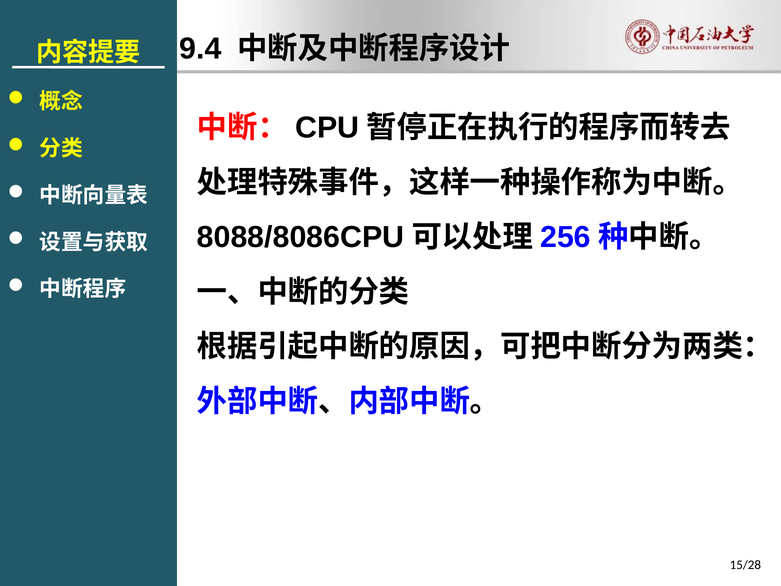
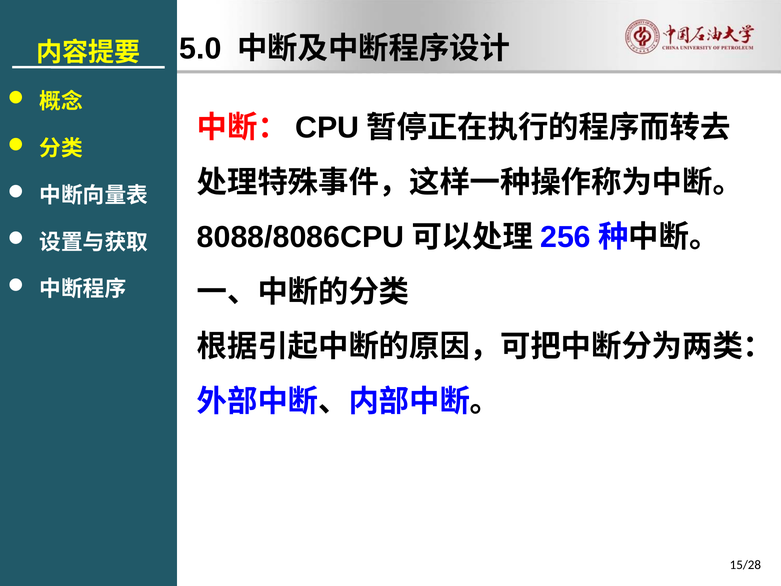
9.4: 9.4 -> 5.0
